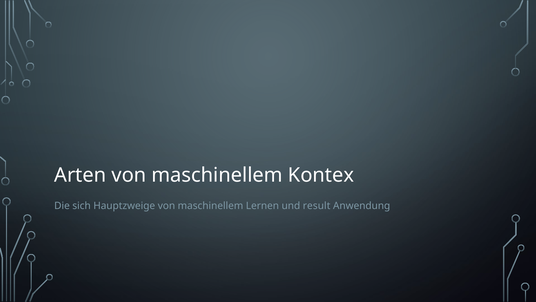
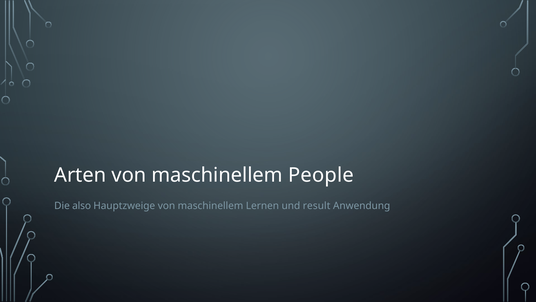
Kontex: Kontex -> People
sich: sich -> also
